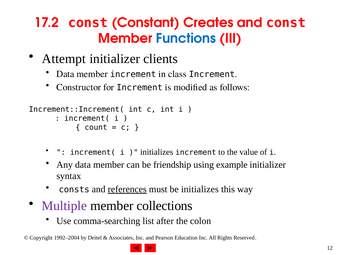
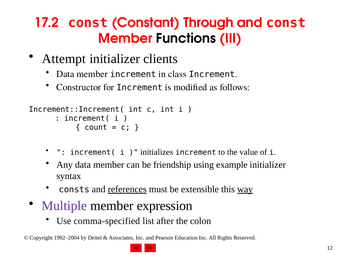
Creates: Creates -> Through
Functions colour: blue -> black
be initializes: initializes -> extensible
way underline: none -> present
collections: collections -> expression
comma-searching: comma-searching -> comma-specified
